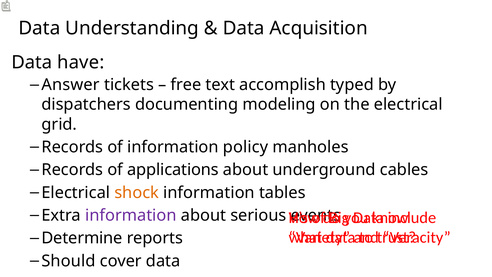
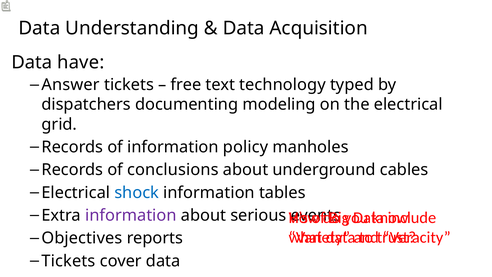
accomplish: accomplish -> technology
applications: applications -> conclusions
shock colour: orange -> blue
Determine: Determine -> Objectives
Should at (68, 261): Should -> Tickets
